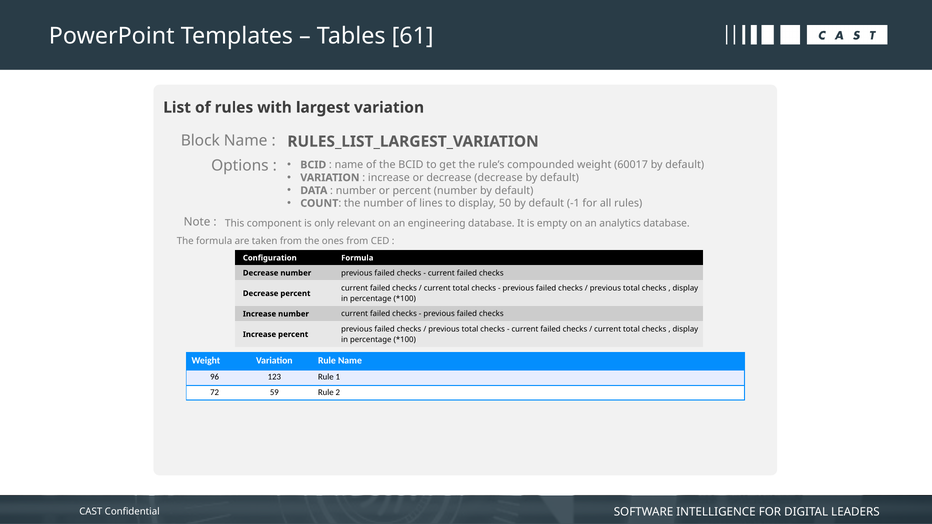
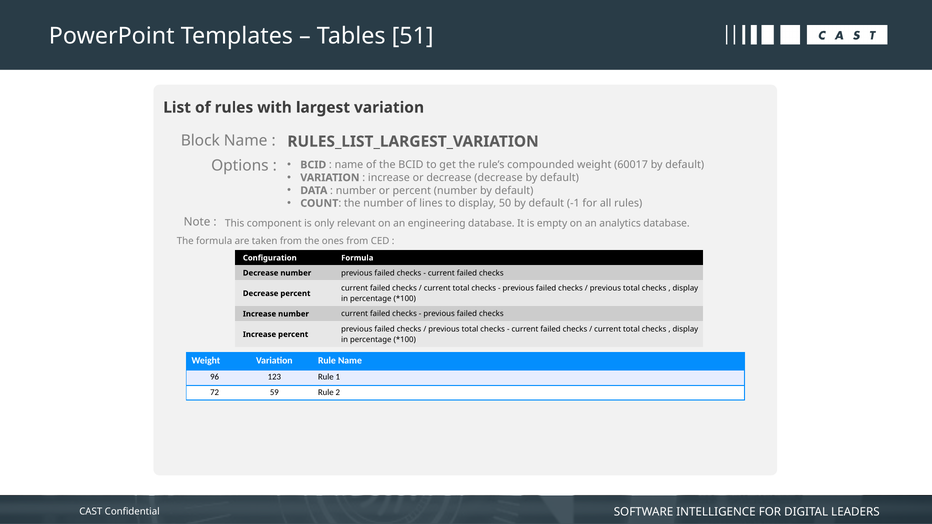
61: 61 -> 51
